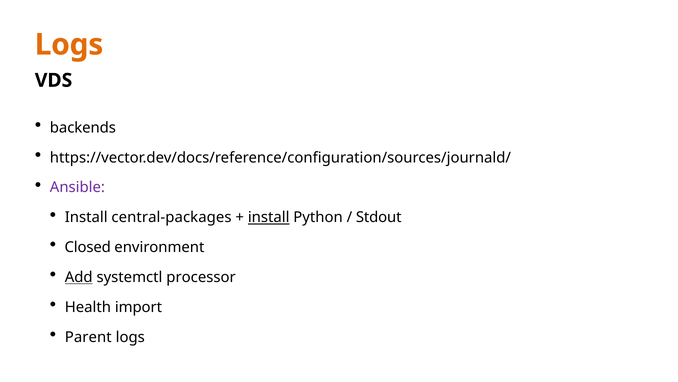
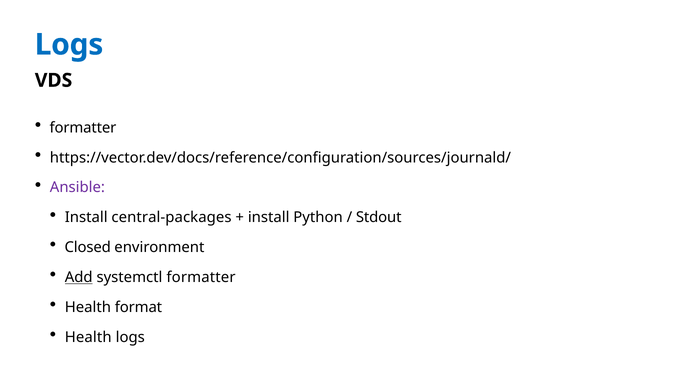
Logs at (69, 45) colour: orange -> blue
backends at (83, 128): backends -> formatter
install at (269, 217) underline: present -> none
systemctl processor: processor -> formatter
import: import -> format
Parent at (88, 337): Parent -> Health
